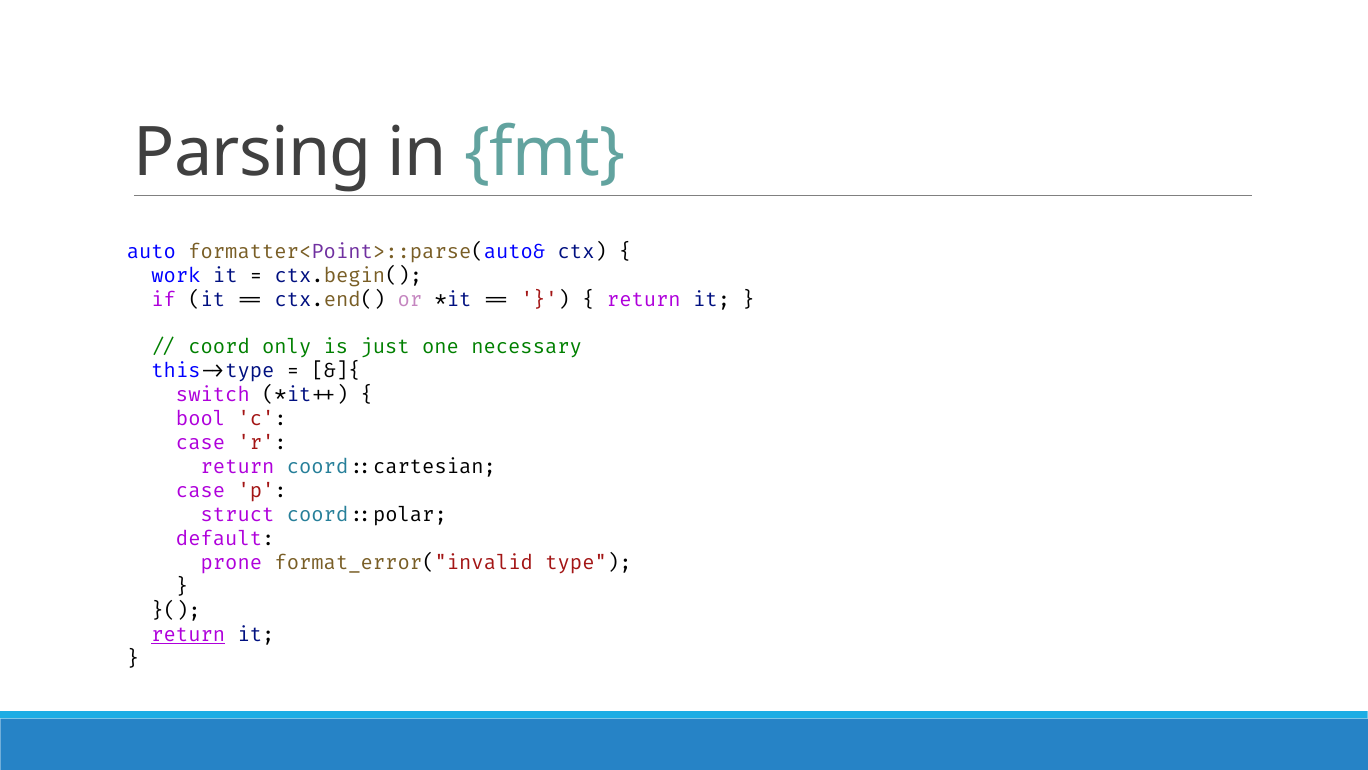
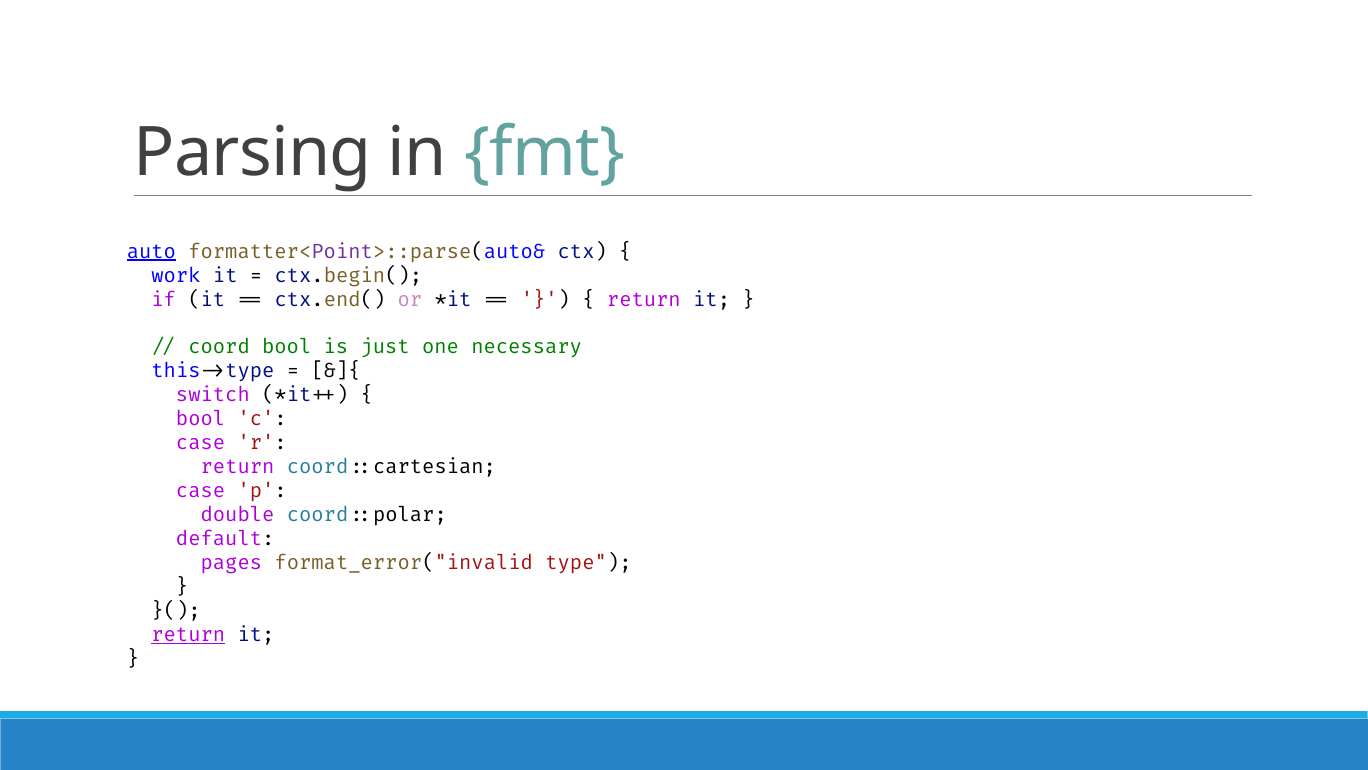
auto underline: none -> present
coord only: only -> bool
struct: struct -> double
prone: prone -> pages
